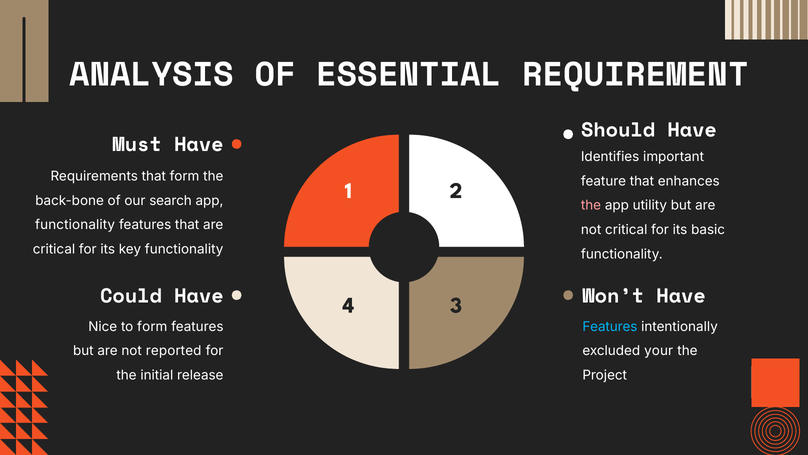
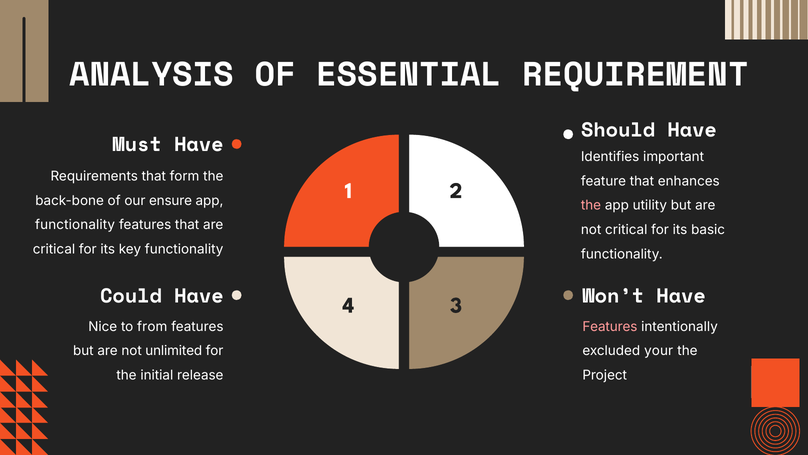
search: search -> ensure
to form: form -> from
Features at (610, 326) colour: light blue -> pink
reported: reported -> unlimited
